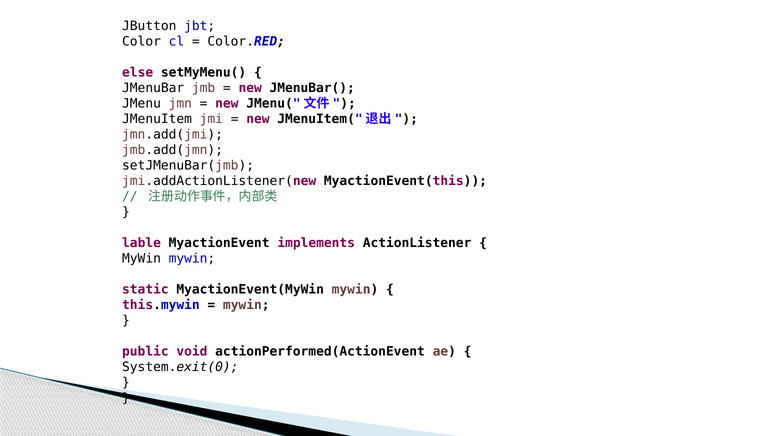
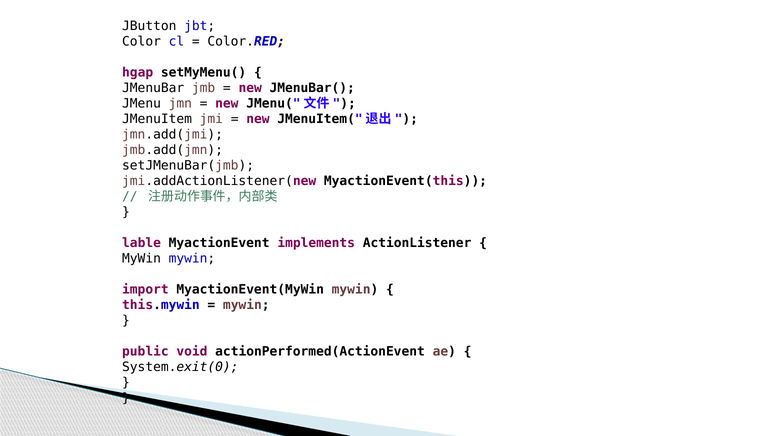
else: else -> hgap
static: static -> import
